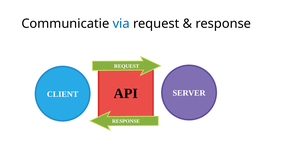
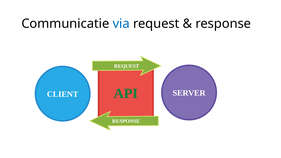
API colour: black -> green
